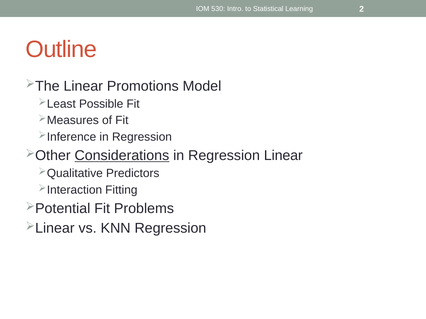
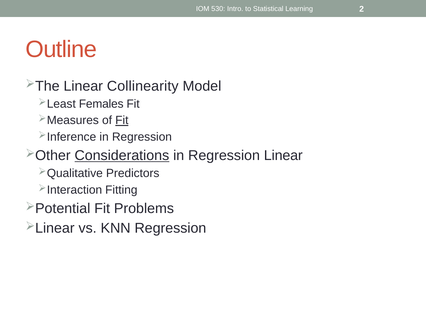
Promotions: Promotions -> Collinearity
Possible: Possible -> Females
Fit at (122, 121) underline: none -> present
